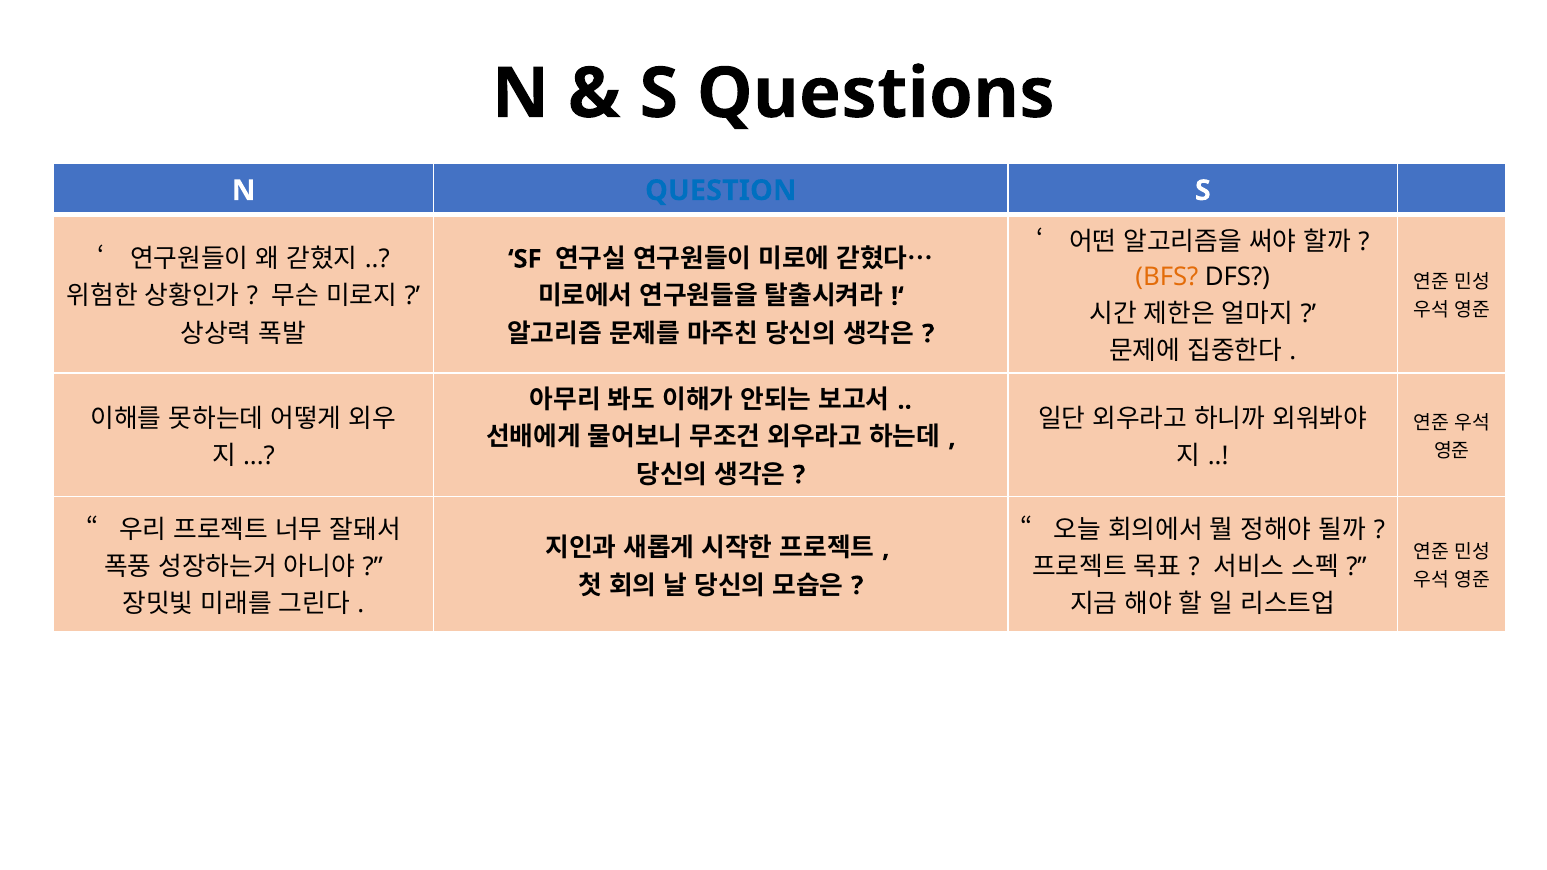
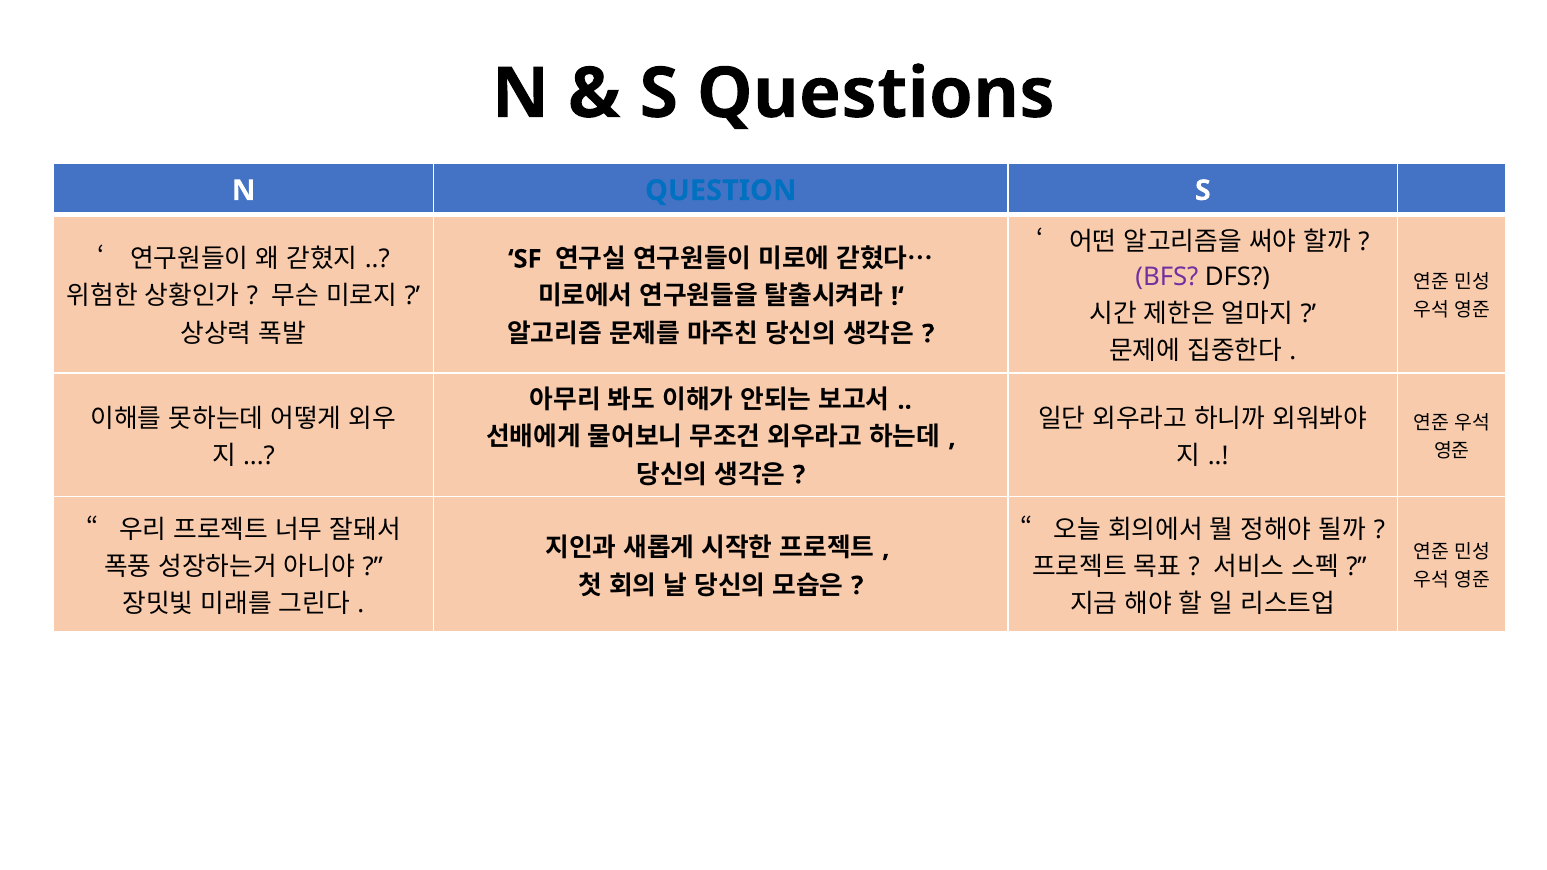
BFS colour: orange -> purple
